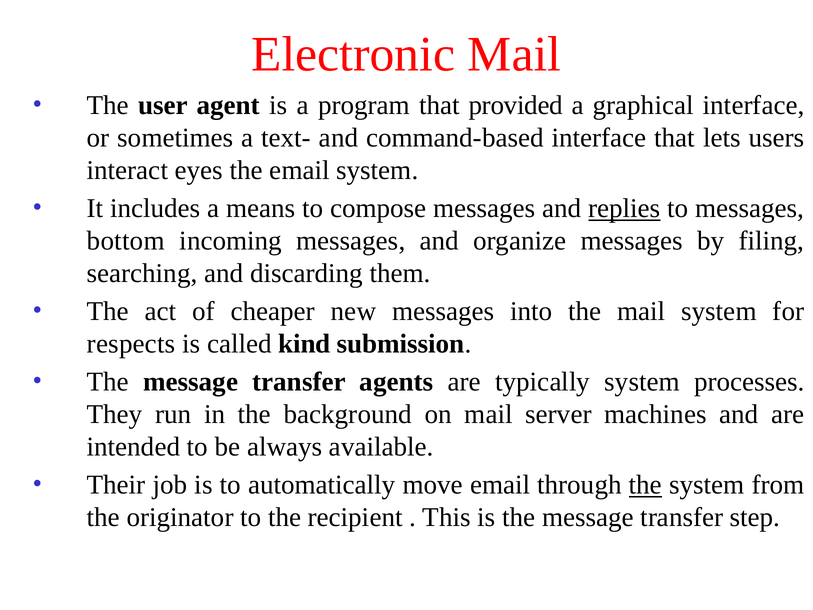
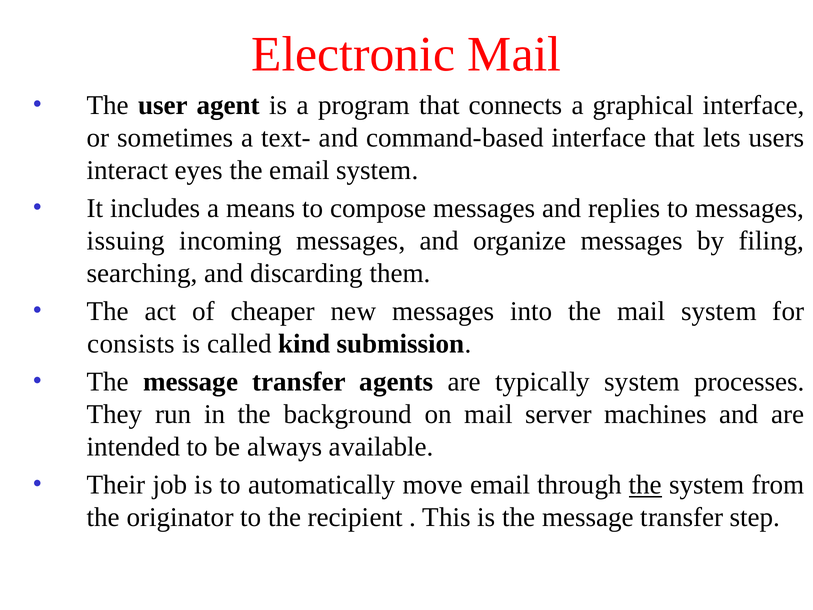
provided: provided -> connects
replies underline: present -> none
bottom: bottom -> issuing
respects: respects -> consists
